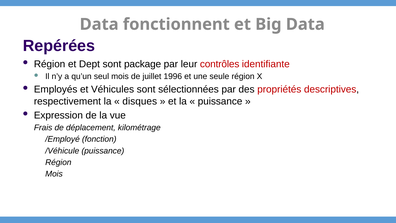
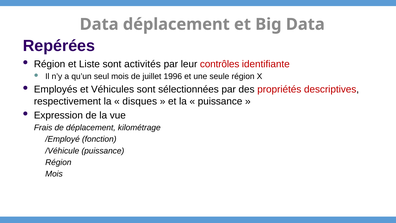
Data fonctionnent: fonctionnent -> déplacement
Dept: Dept -> Liste
package: package -> activités
